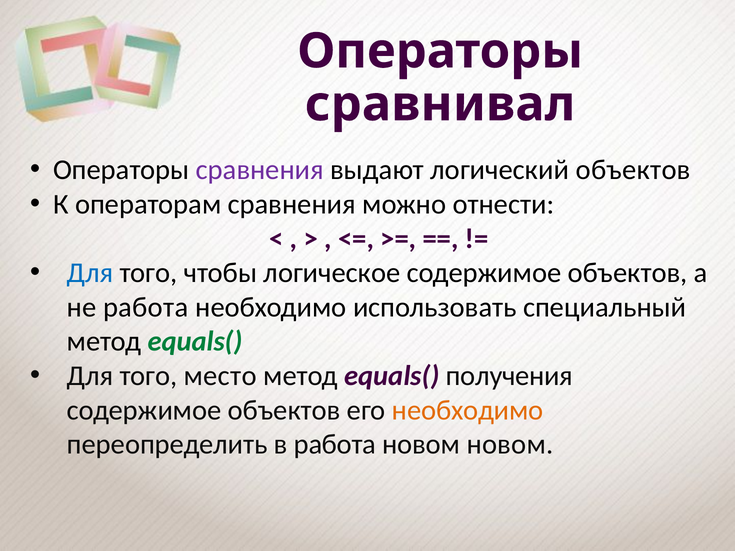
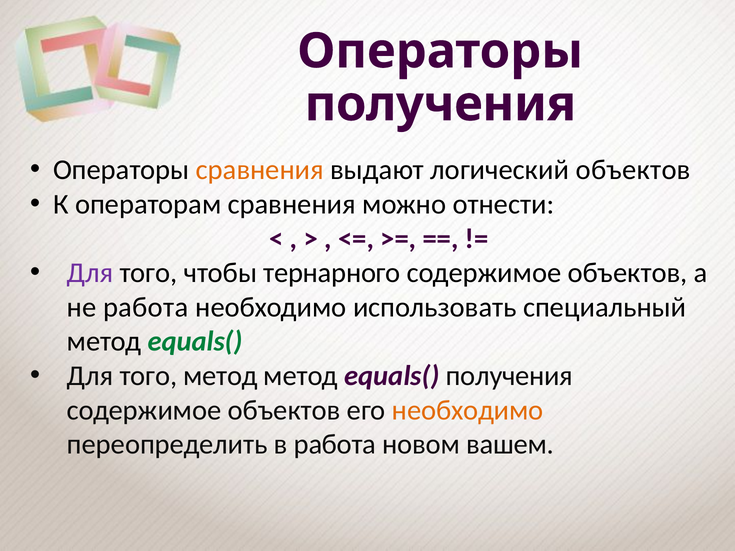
сравнивал at (440, 104): сравнивал -> получения
сравнения at (260, 170) colour: purple -> orange
Для at (90, 273) colour: blue -> purple
логическое: логическое -> тернарного
того место: место -> метод
новом новом: новом -> вашем
